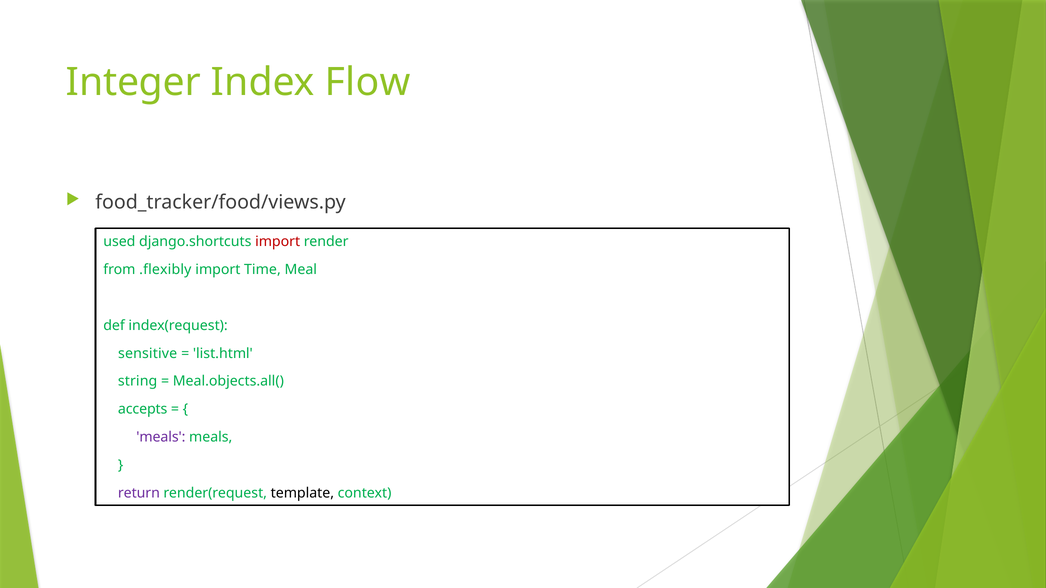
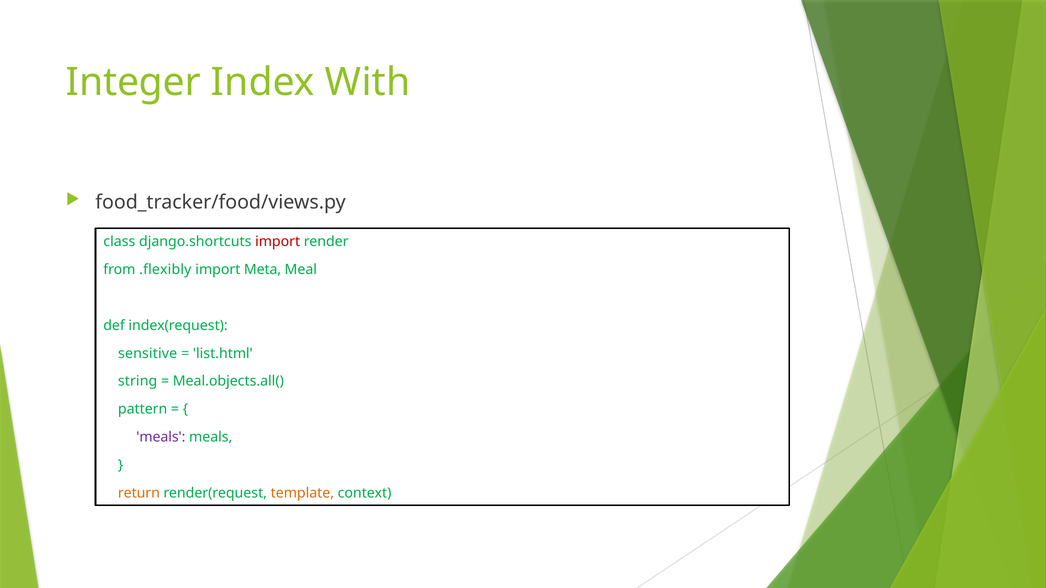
Flow: Flow -> With
used: used -> class
Time: Time -> Meta
accepts: accepts -> pattern
return colour: purple -> orange
template colour: black -> orange
